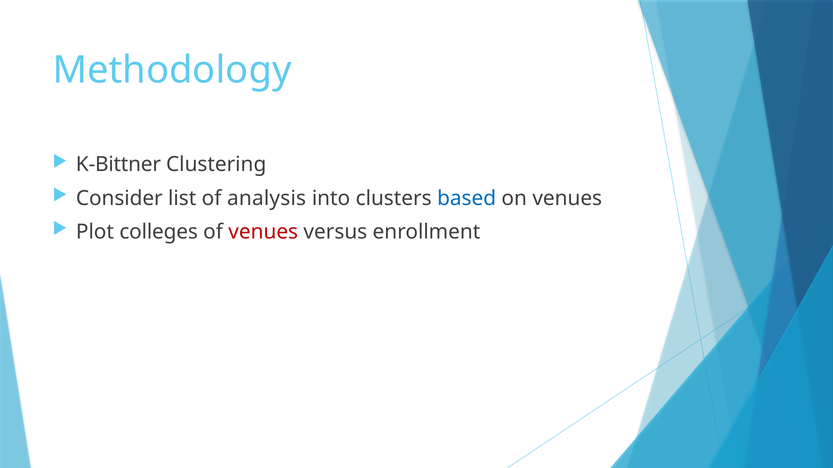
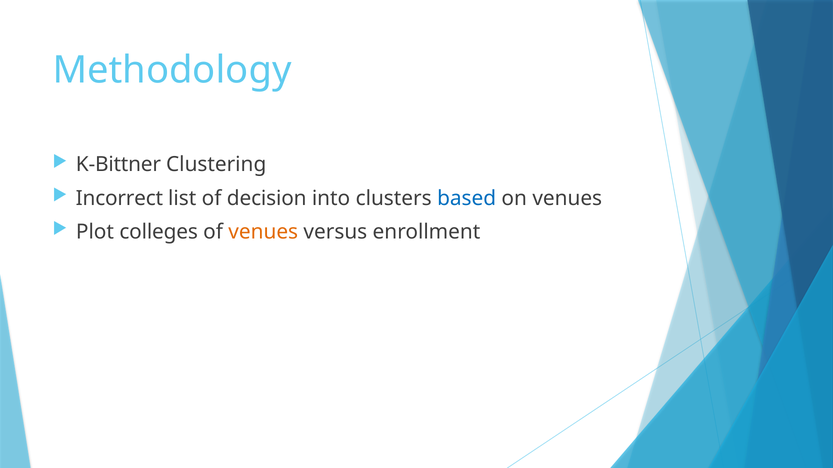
Consider: Consider -> Incorrect
analysis: analysis -> decision
venues at (263, 232) colour: red -> orange
